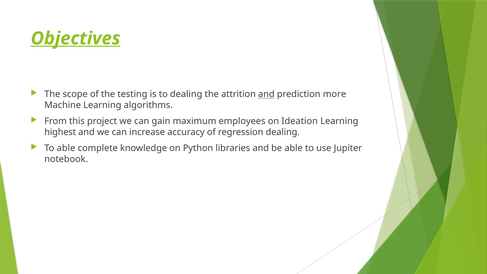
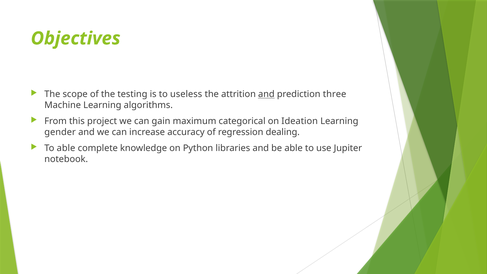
Objectives underline: present -> none
to dealing: dealing -> useless
more: more -> three
employees: employees -> categorical
highest: highest -> gender
